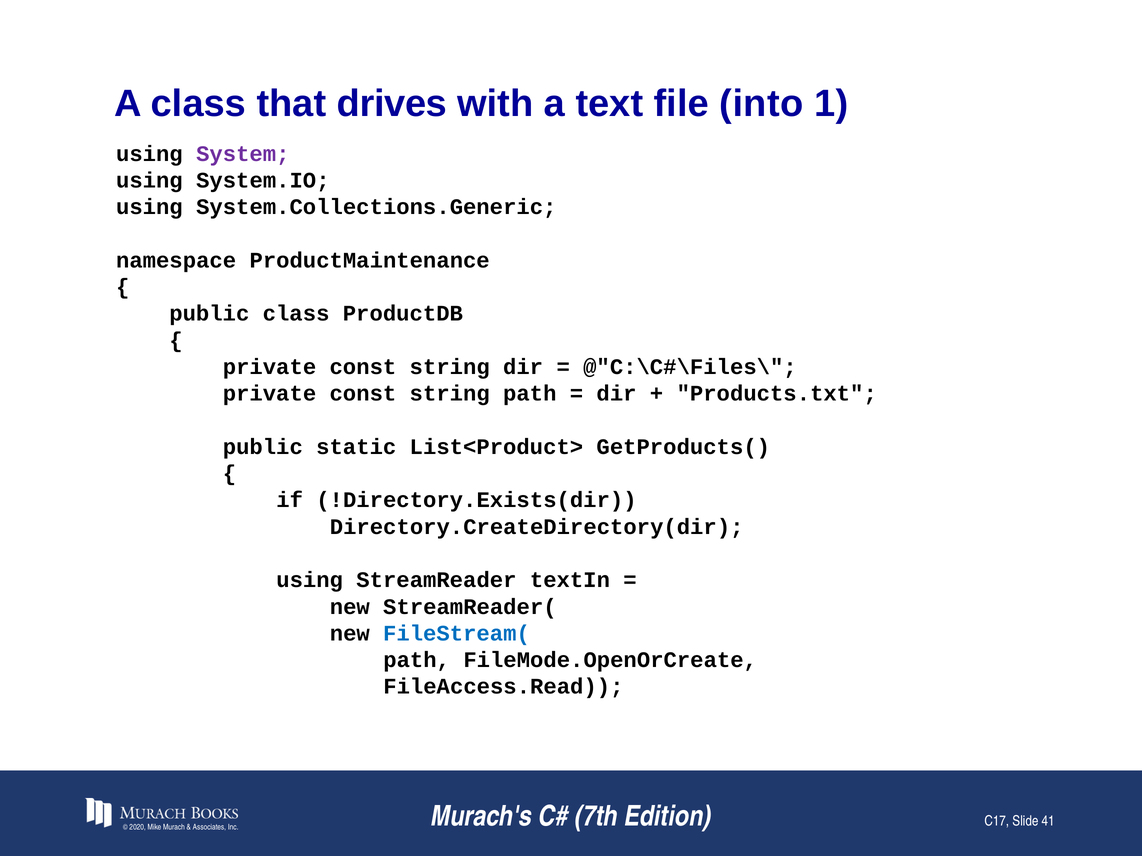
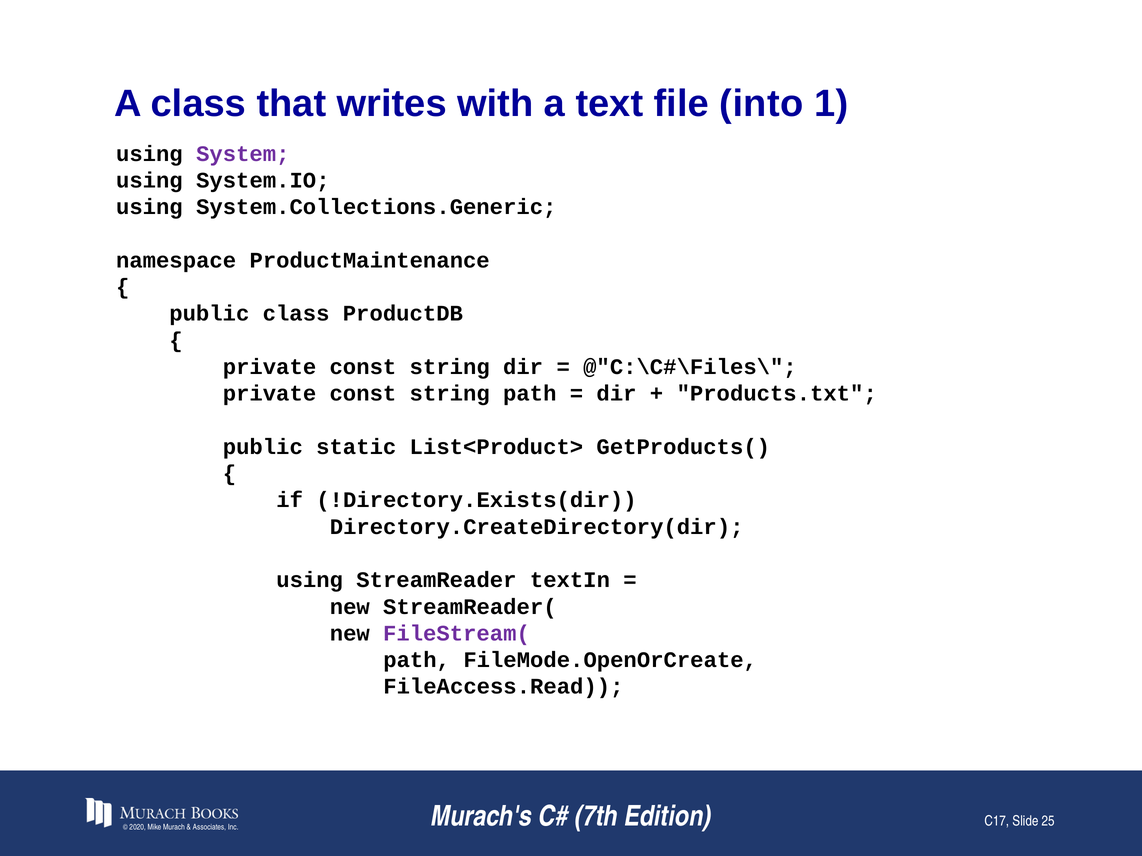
drives: drives -> writes
FileStream( colour: blue -> purple
41: 41 -> 25
